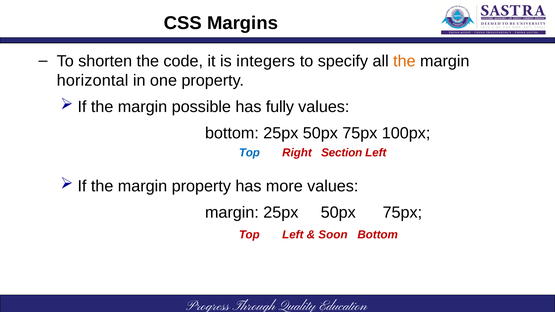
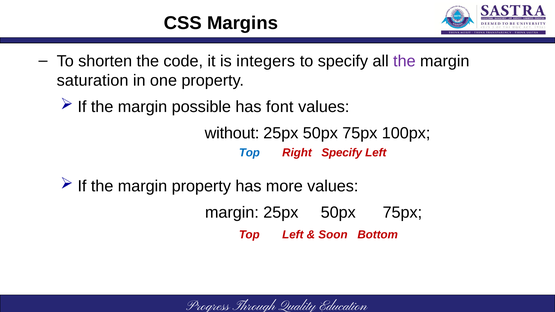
the at (404, 61) colour: orange -> purple
horizontal: horizontal -> saturation
fully: fully -> font
bottom at (232, 133): bottom -> without
Right Section: Section -> Specify
